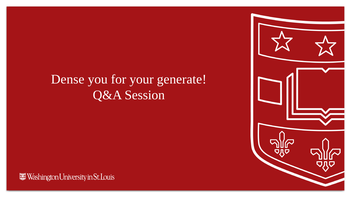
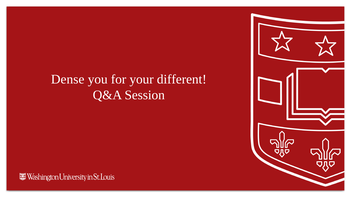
generate: generate -> different
